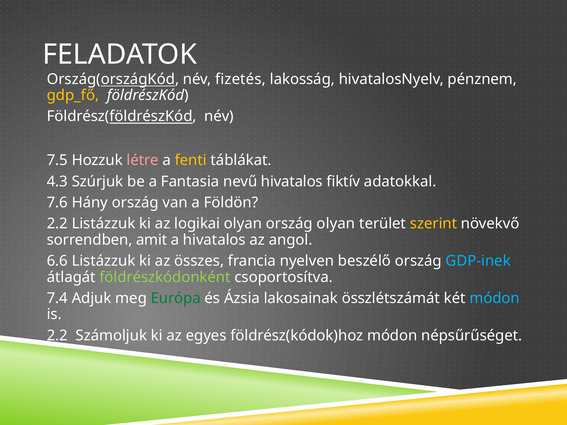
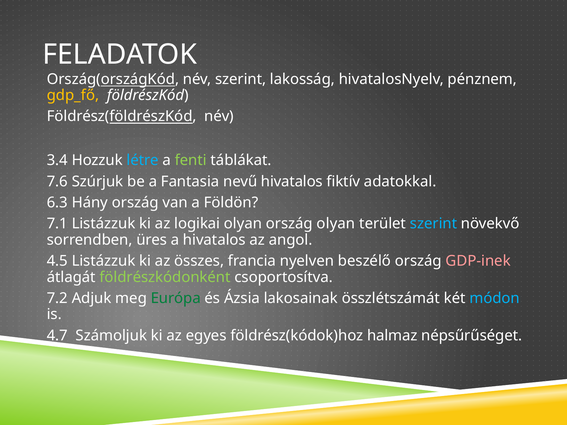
név fizetés: fizetés -> szerint
7.5: 7.5 -> 3.4
létre colour: pink -> light blue
fenti colour: yellow -> light green
4.3: 4.3 -> 7.6
7.6: 7.6 -> 6.3
2.2 at (57, 224): 2.2 -> 7.1
szerint at (434, 224) colour: yellow -> light blue
amit: amit -> üres
6.6: 6.6 -> 4.5
GDP-inek colour: light blue -> pink
7.4: 7.4 -> 7.2
2.2 at (57, 336): 2.2 -> 4.7
földrész(kódok)hoz módon: módon -> halmaz
